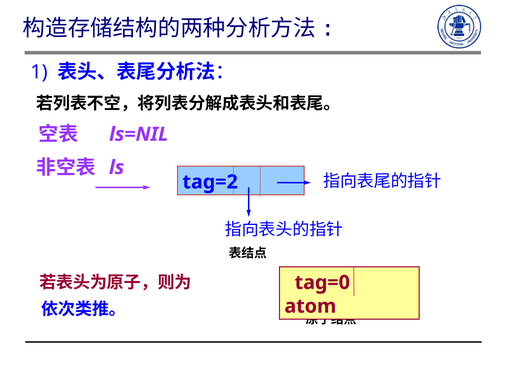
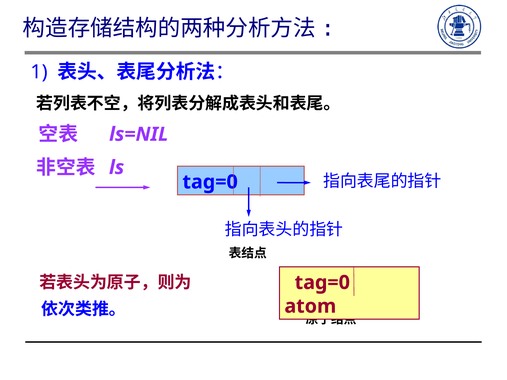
tag=2 at (210, 182): tag=2 -> tag=0
